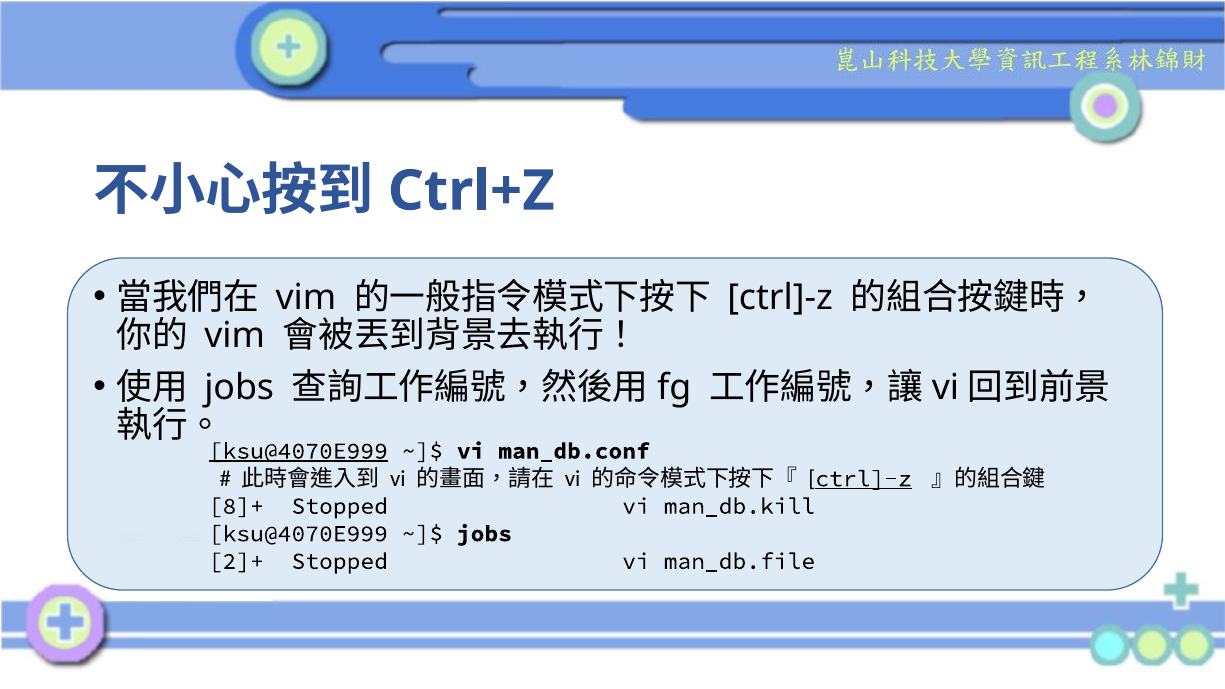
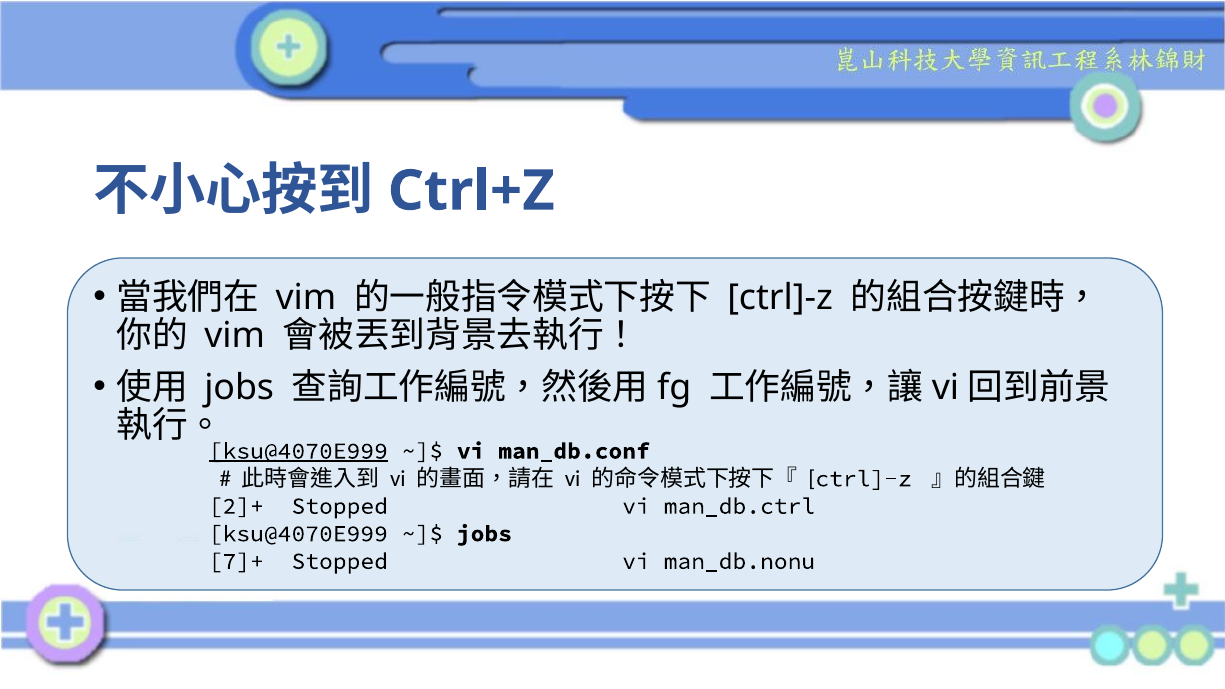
ctrl]-z at (864, 479) underline: present -> none
8]+: 8]+ -> 2]+
man_db.kill: man_db.kill -> man_db.ctrl
2]+: 2]+ -> 7]+
man_db.file: man_db.file -> man_db.nonu
